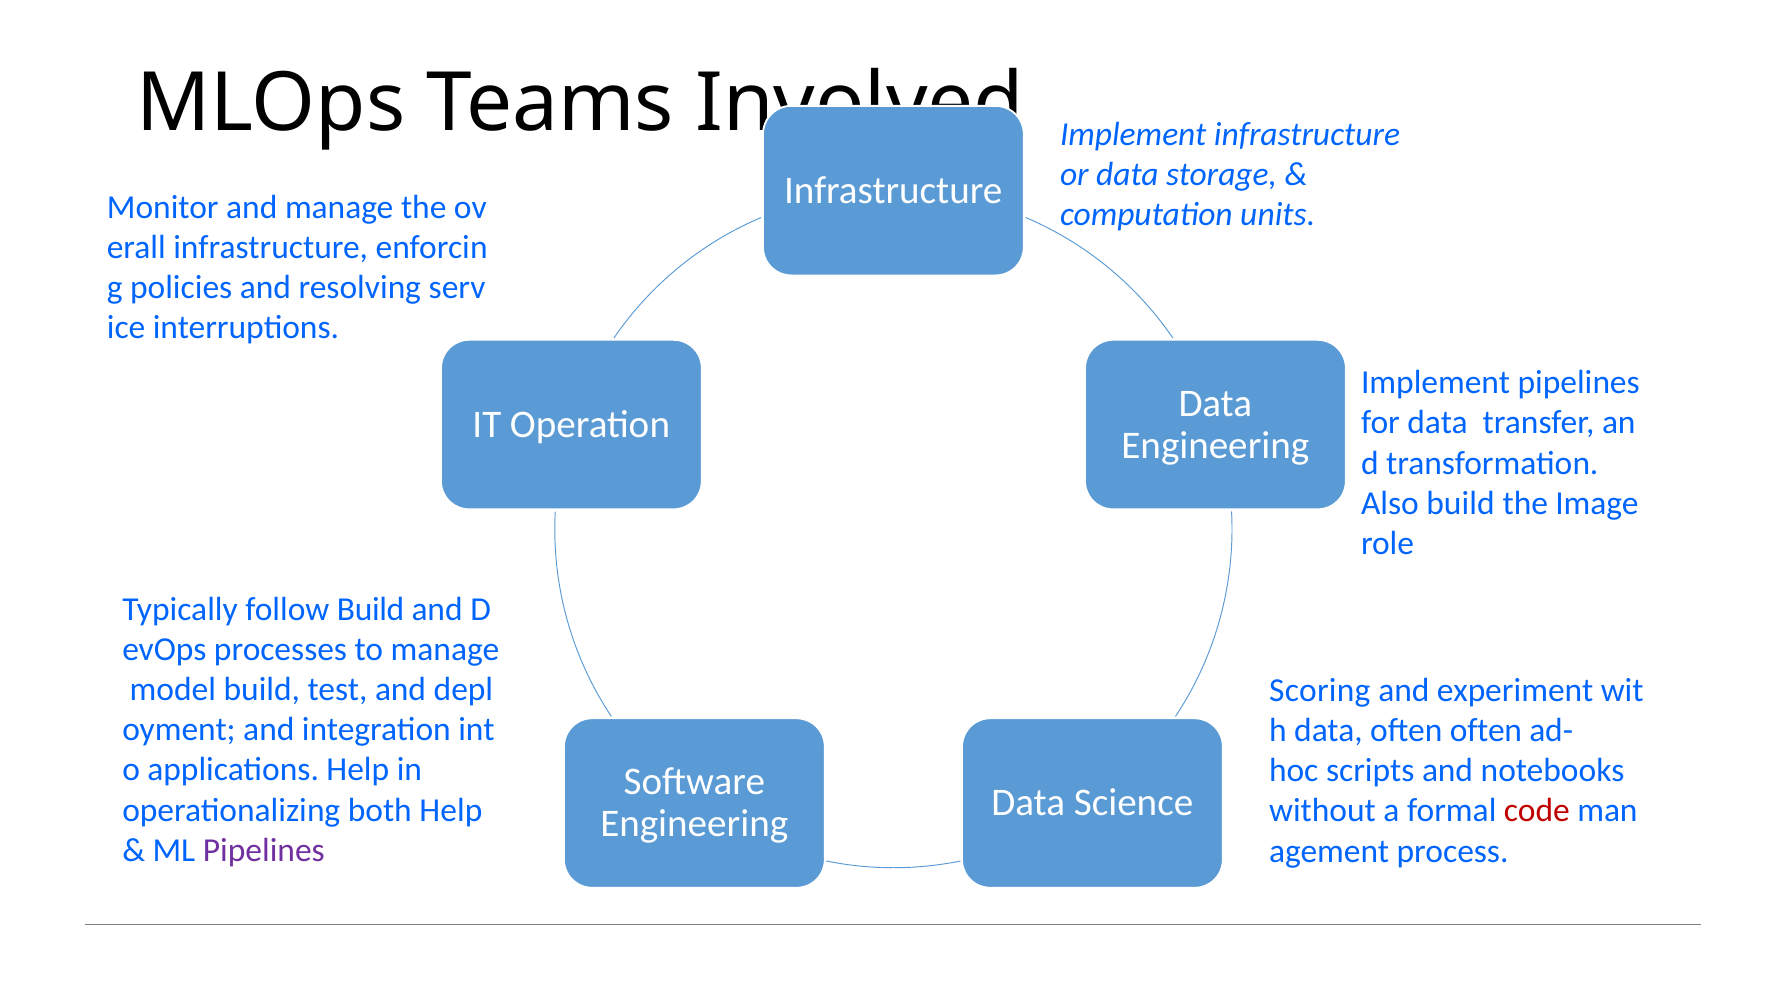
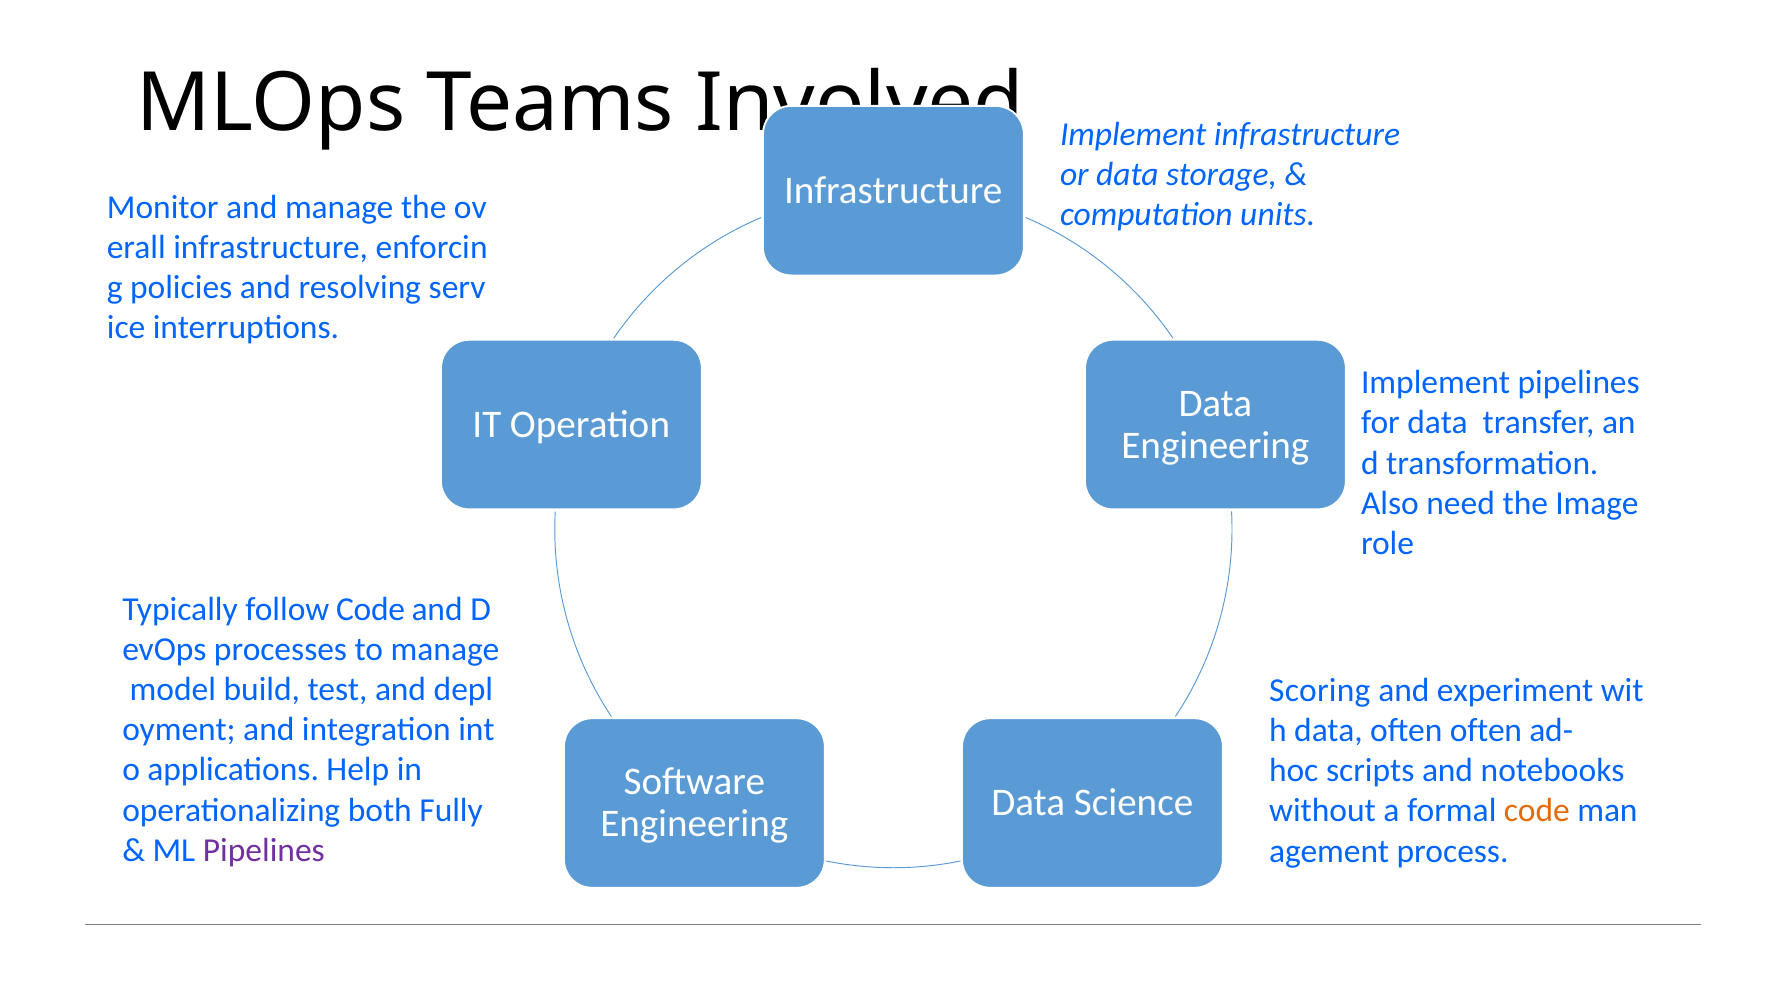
Also build: build -> need
follow Build: Build -> Code
both Help: Help -> Fully
code at (1537, 811) colour: red -> orange
